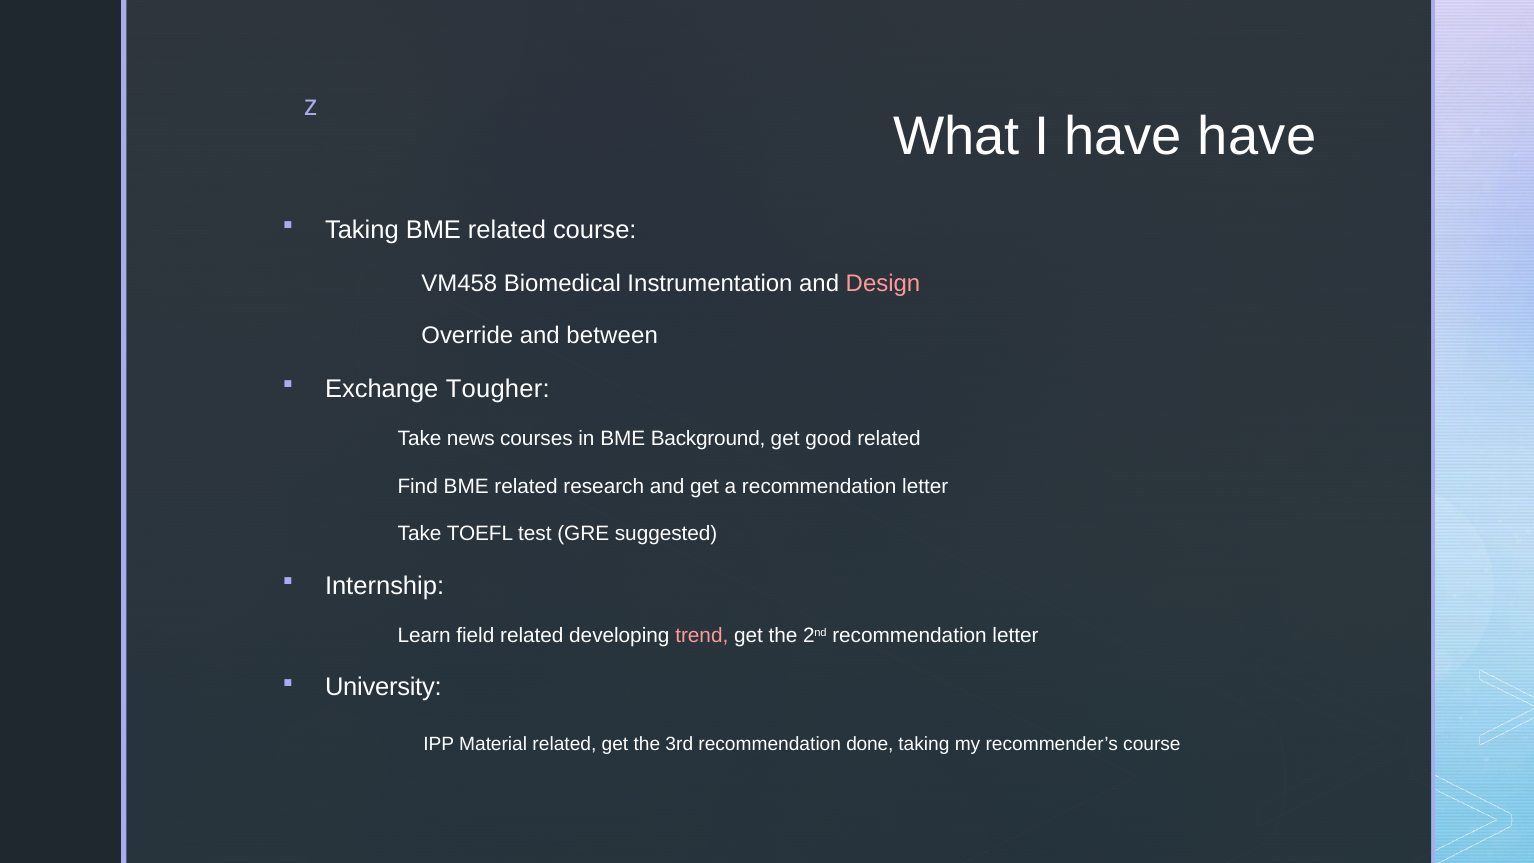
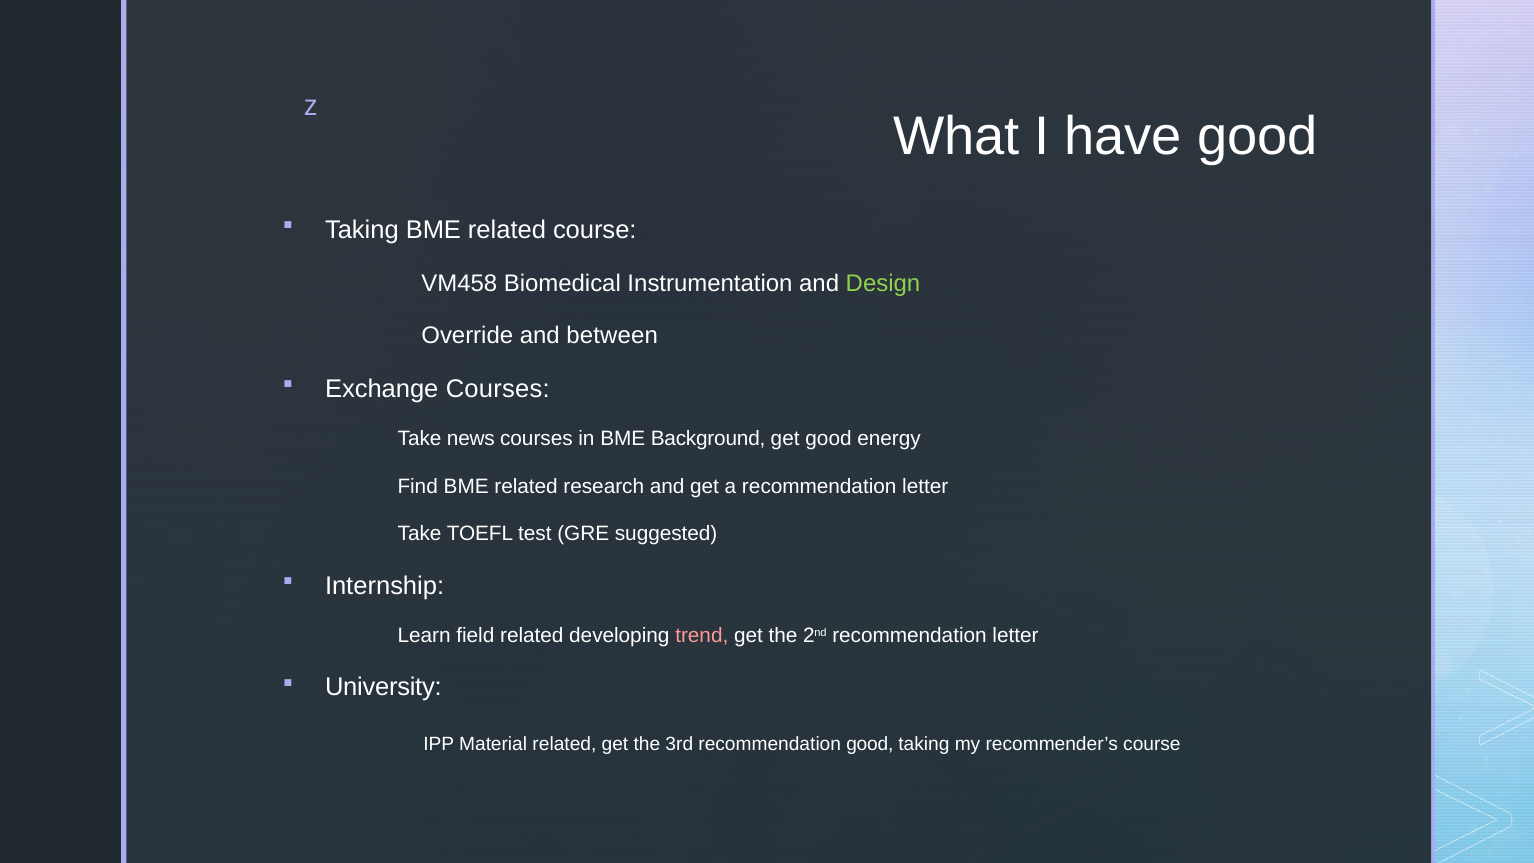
have have: have -> good
Design colour: pink -> light green
Exchange Tougher: Tougher -> Courses
good related: related -> energy
recommendation done: done -> good
